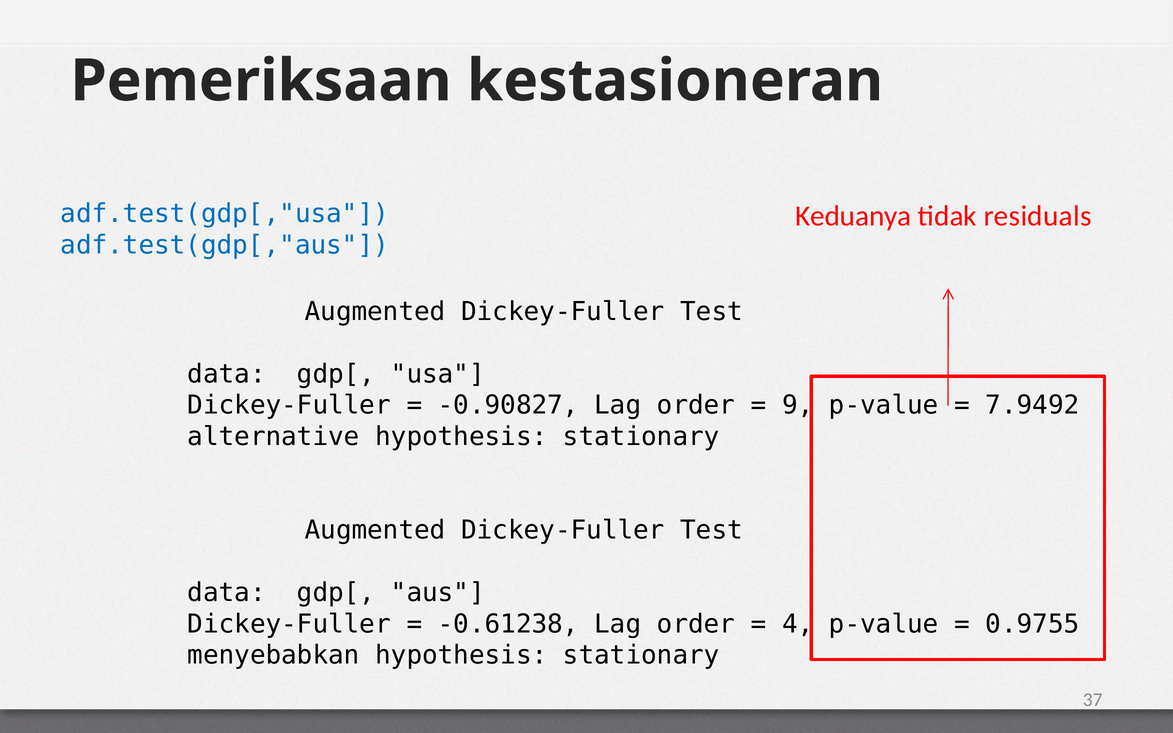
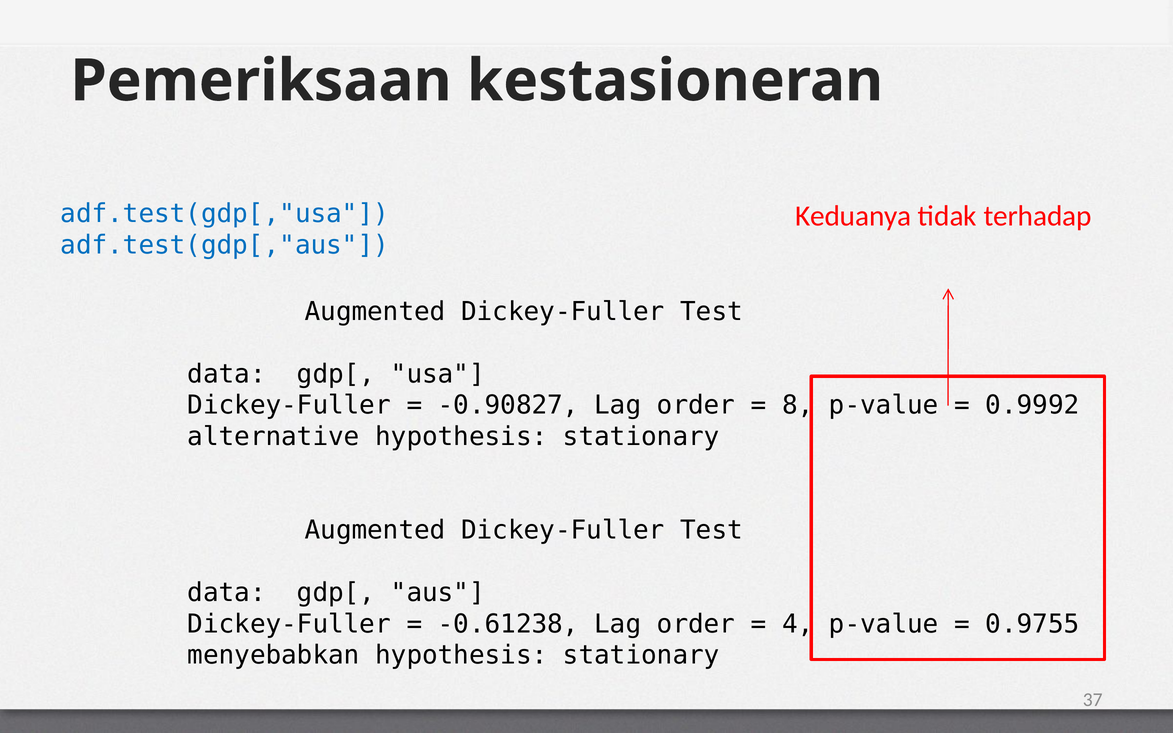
residuals: residuals -> terhadap
9: 9 -> 8
7.9492: 7.9492 -> 0.9992
